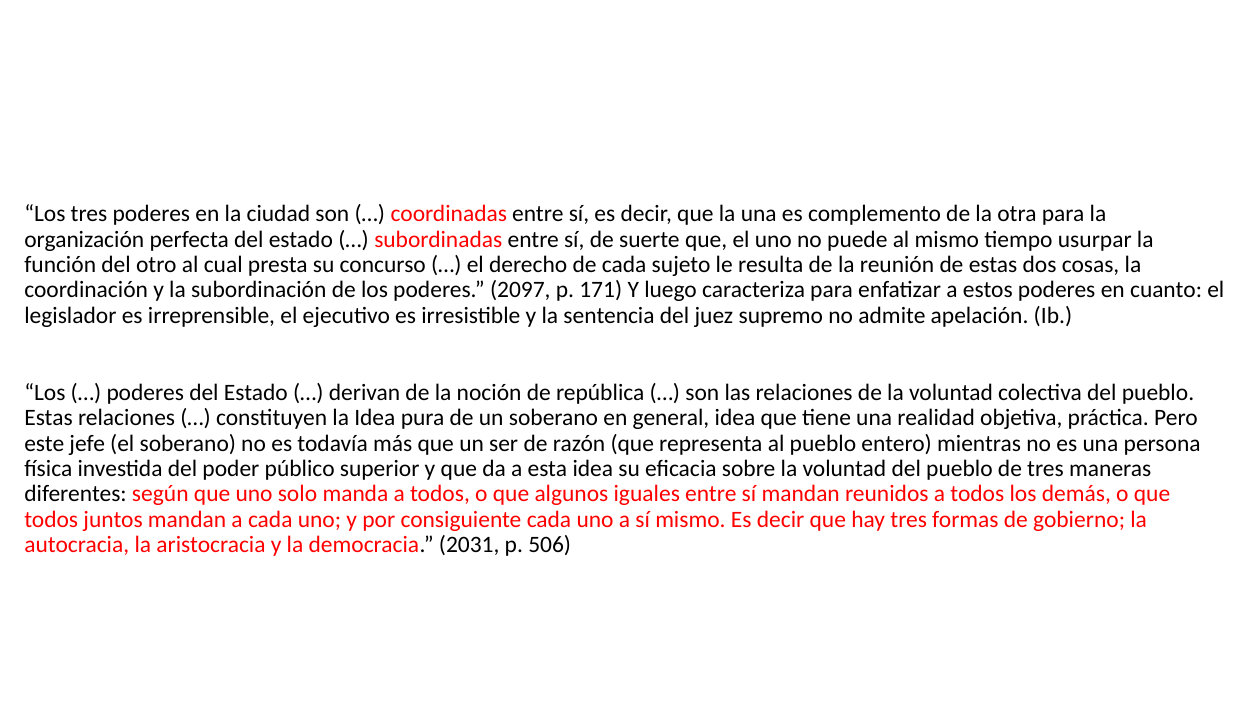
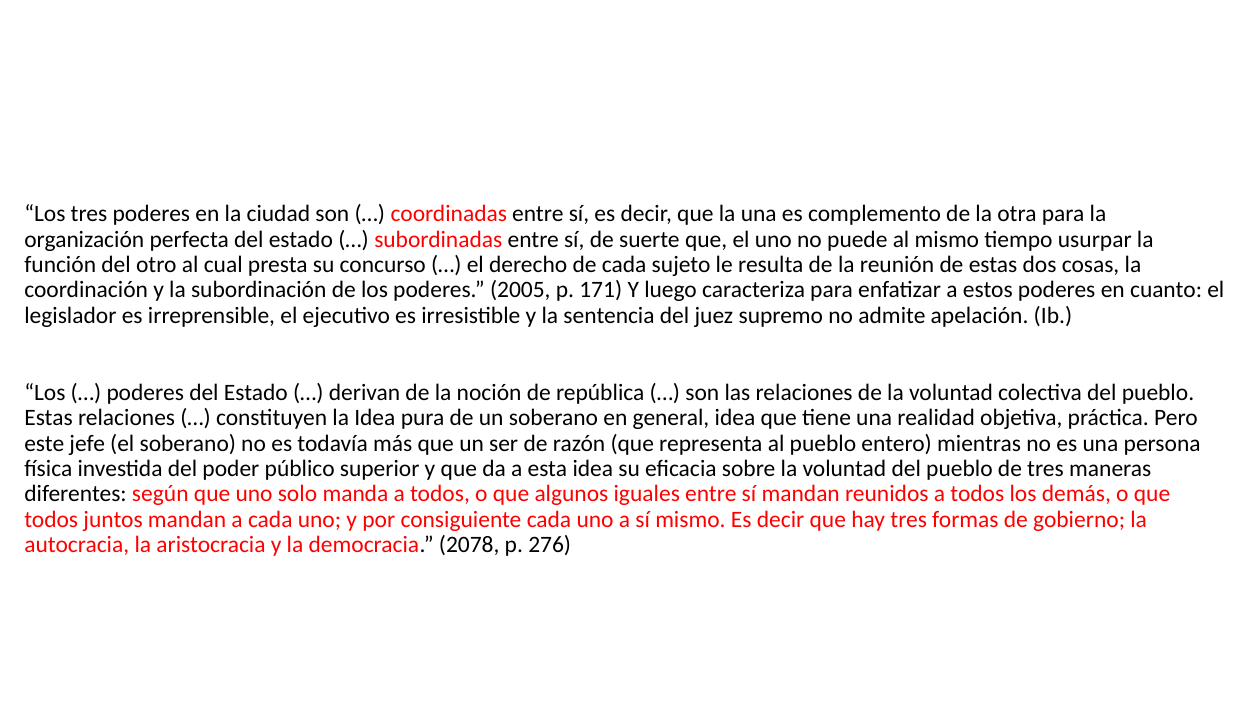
2097: 2097 -> 2005
2031: 2031 -> 2078
506: 506 -> 276
